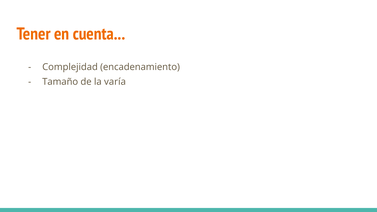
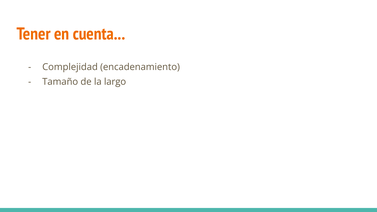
varía: varía -> largo
